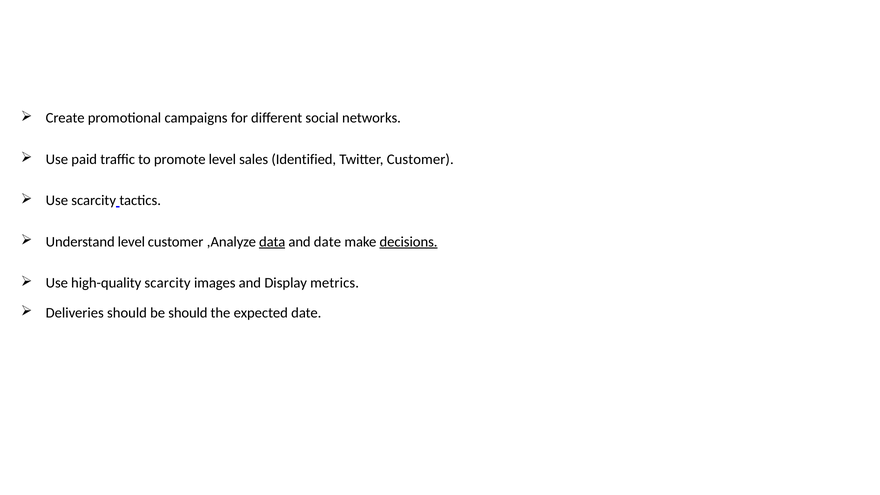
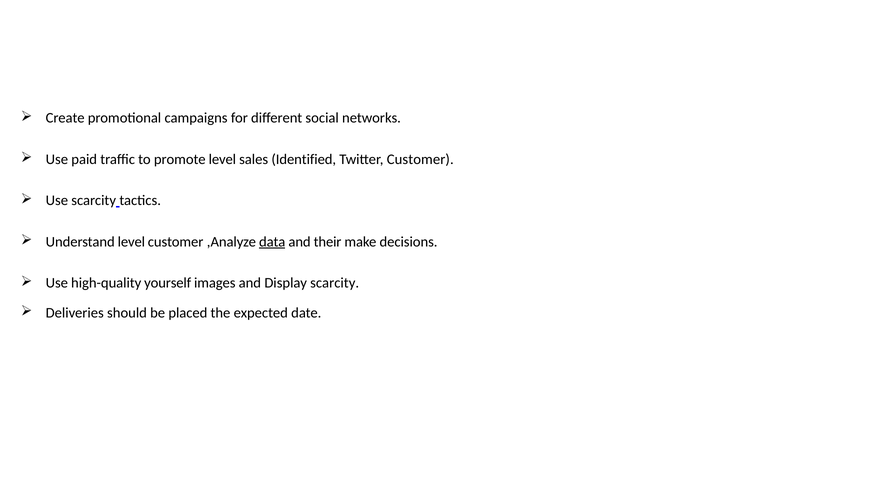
and date: date -> their
decisions underline: present -> none
high-quality scarcity: scarcity -> yourself
Display metrics: metrics -> scarcity
be should: should -> placed
